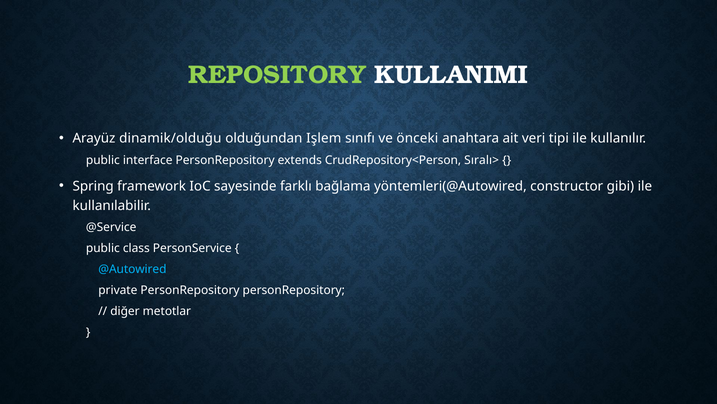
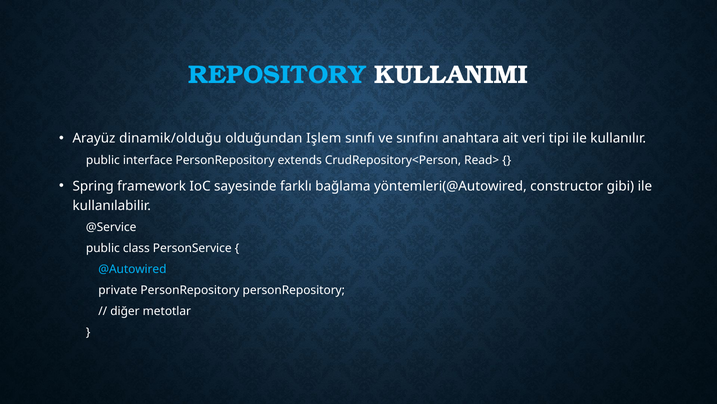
REPOSITORY colour: light green -> light blue
önceki: önceki -> sınıfını
Sıralı>: Sıralı> -> Read>
